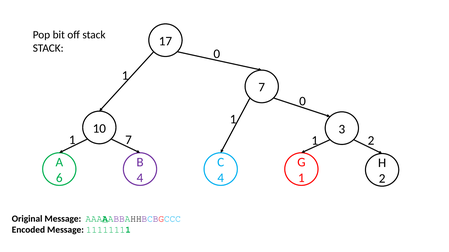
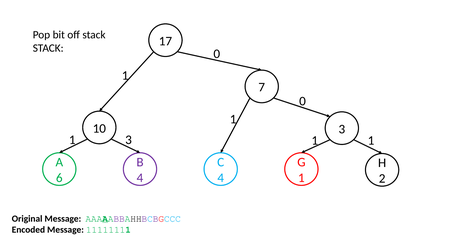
1 7: 7 -> 3
1 2: 2 -> 1
